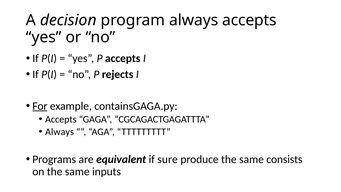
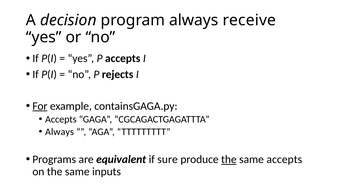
always accepts: accepts -> receive
the at (229, 159) underline: none -> present
same consists: consists -> accepts
